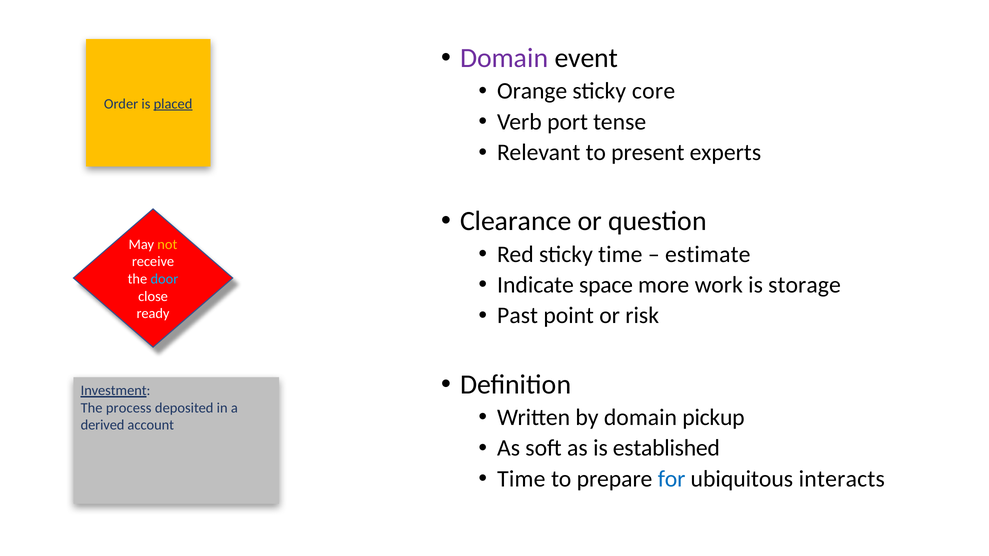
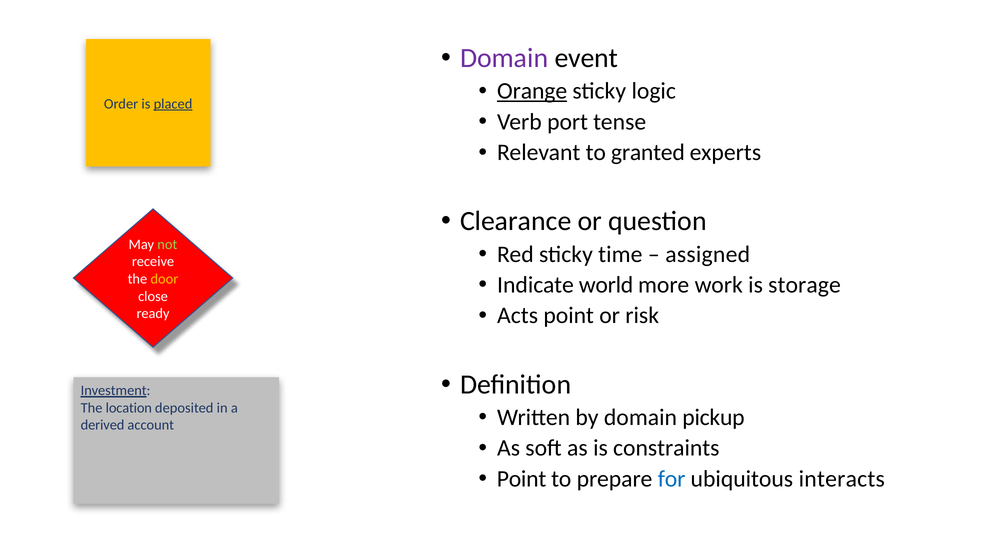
Orange underline: none -> present
core: core -> logic
present: present -> granted
not colour: yellow -> light green
estimate: estimate -> assigned
door colour: light blue -> yellow
space: space -> world
Past: Past -> Acts
process: process -> location
established: established -> constraints
Time at (521, 479): Time -> Point
